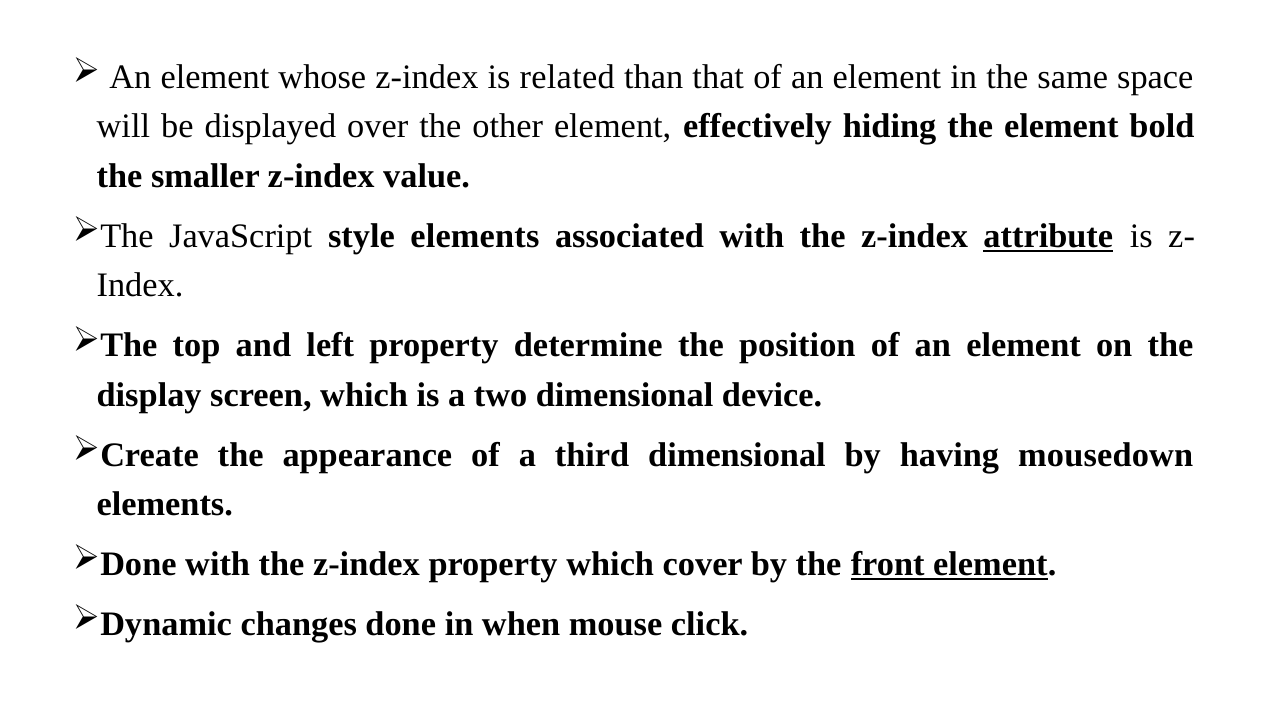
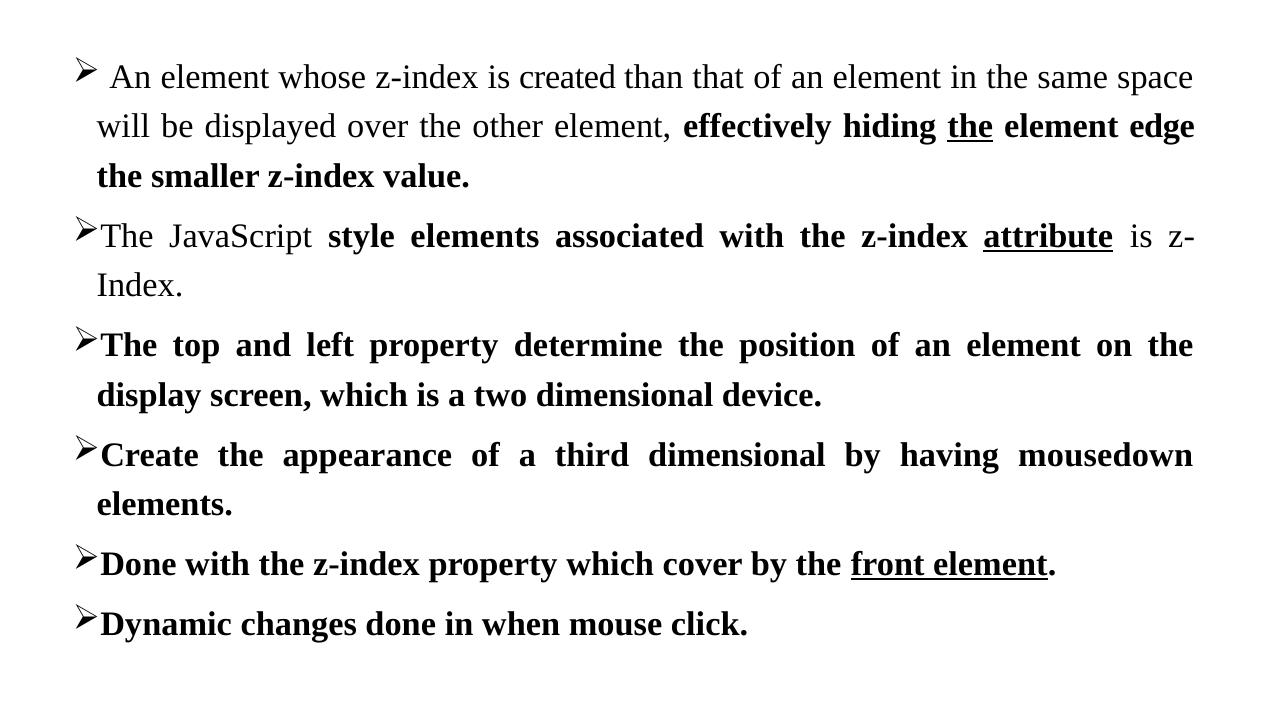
related: related -> created
the at (970, 127) underline: none -> present
bold: bold -> edge
